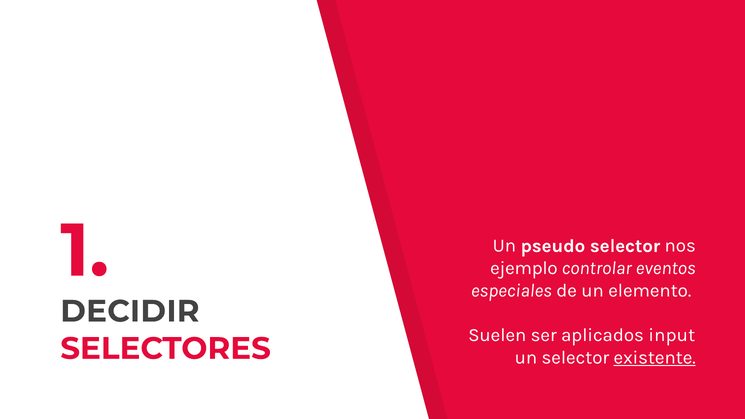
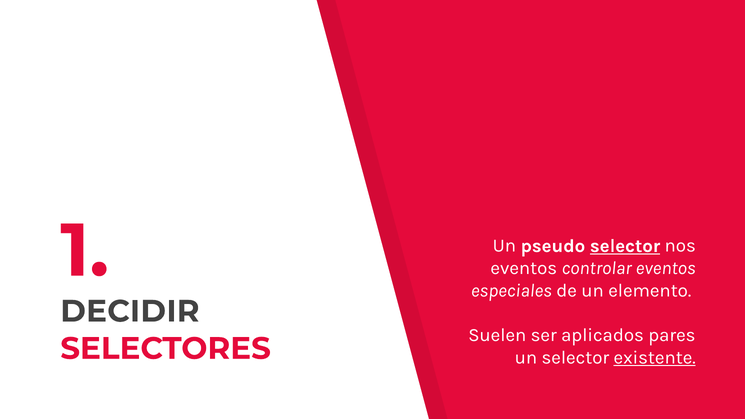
selector at (625, 246) underline: none -> present
ejemplo at (524, 268): ejemplo -> eventos
input: input -> pares
